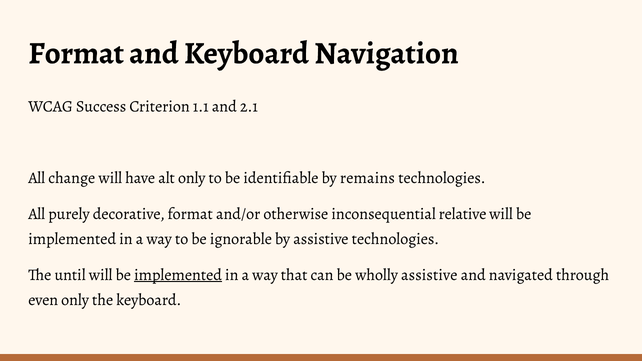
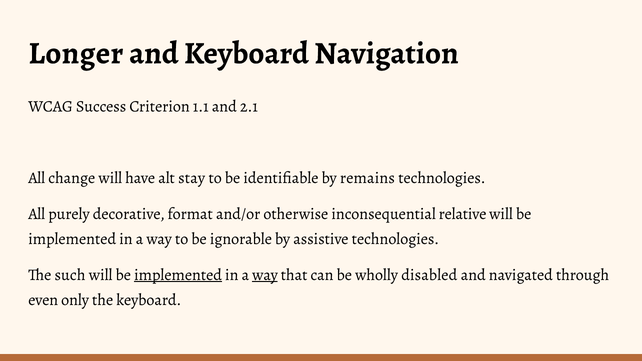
Format at (76, 53): Format -> Longer
alt only: only -> stay
until: until -> such
way at (265, 275) underline: none -> present
wholly assistive: assistive -> disabled
